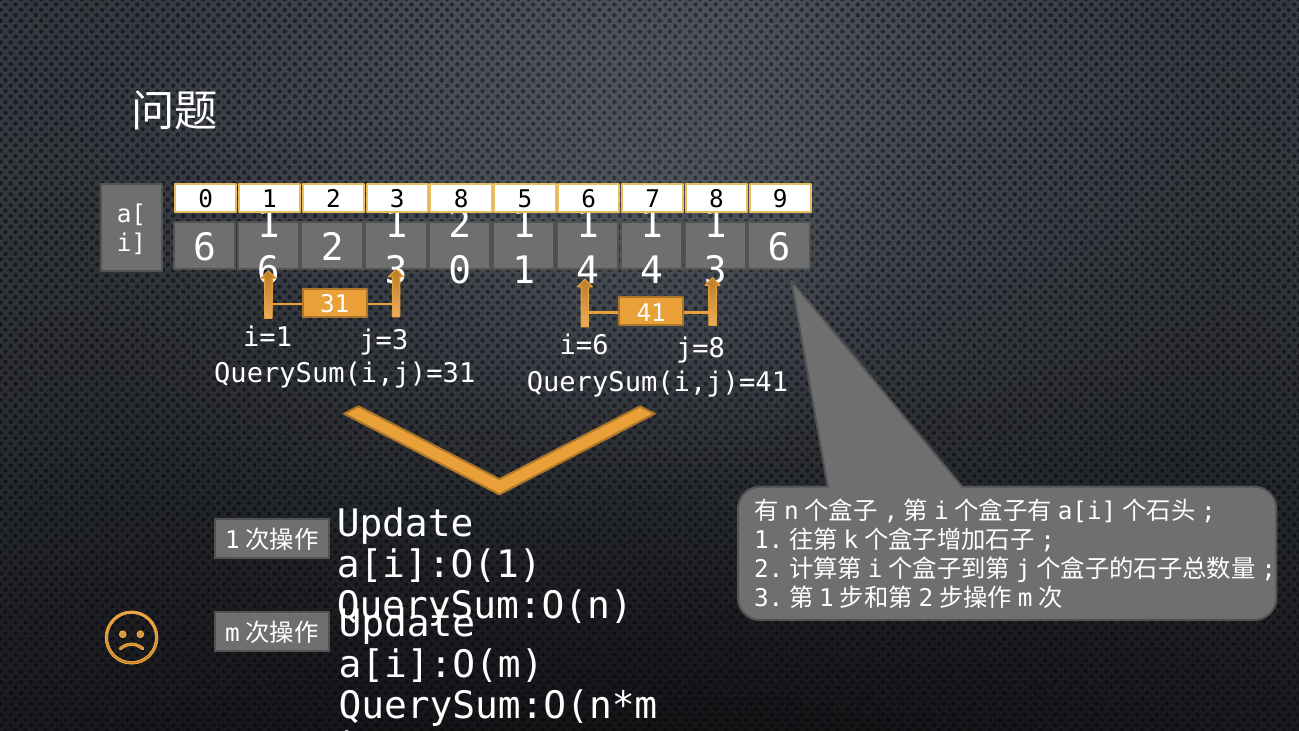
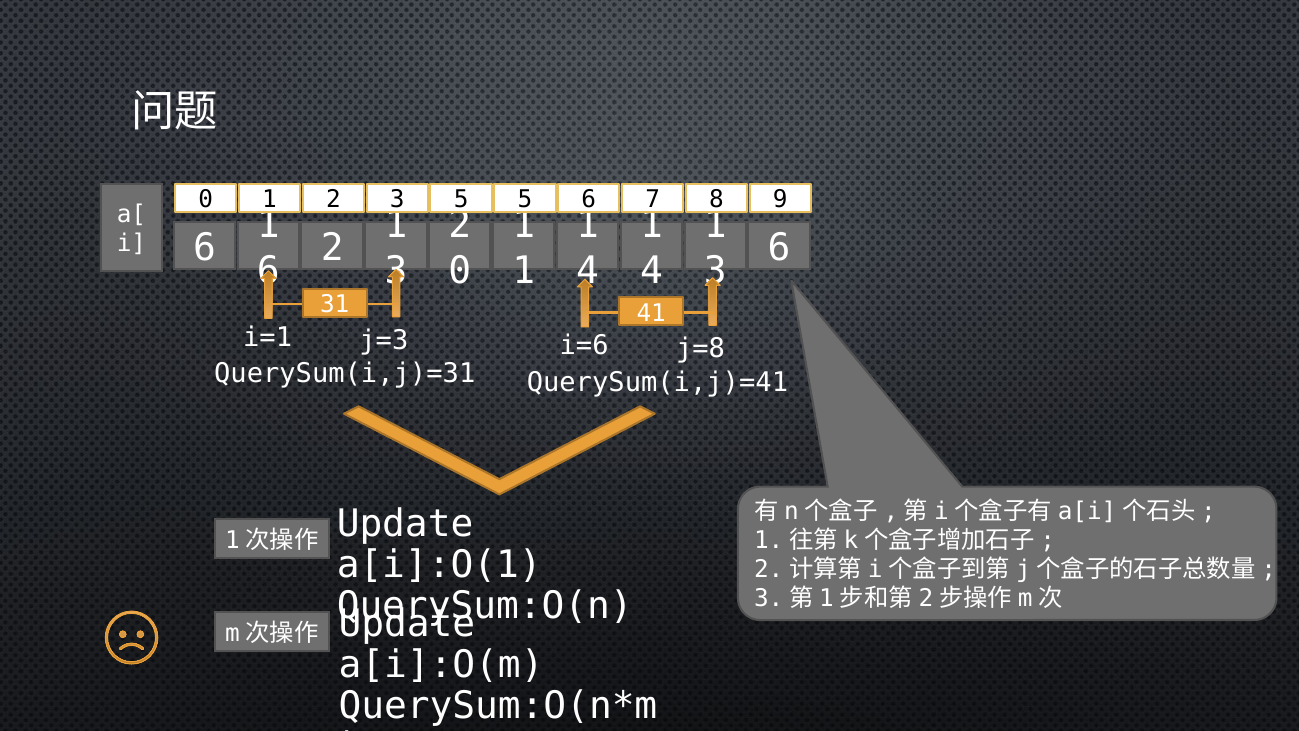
3 8: 8 -> 5
